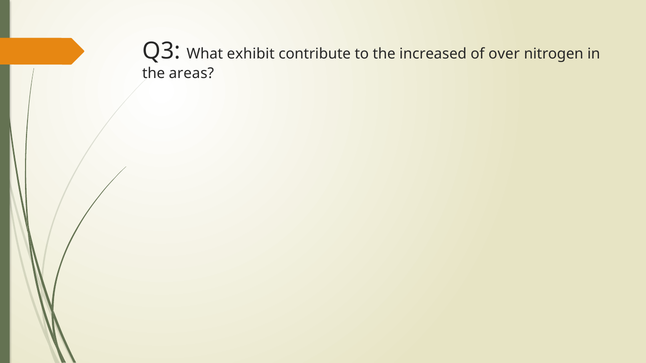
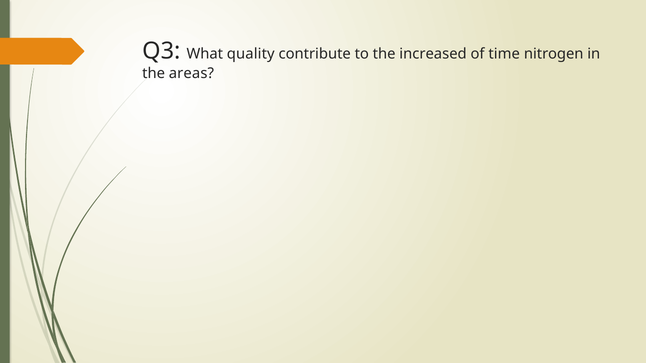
exhibit: exhibit -> quality
over: over -> time
